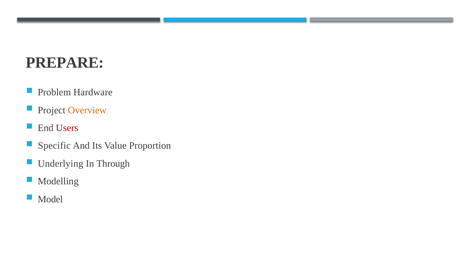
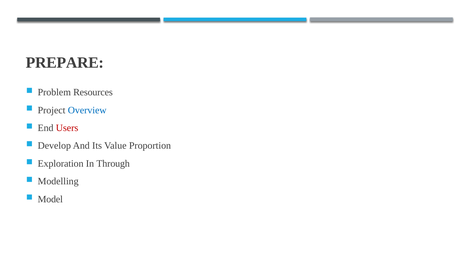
Hardware: Hardware -> Resources
Overview colour: orange -> blue
Specific: Specific -> Develop
Underlying: Underlying -> Exploration
